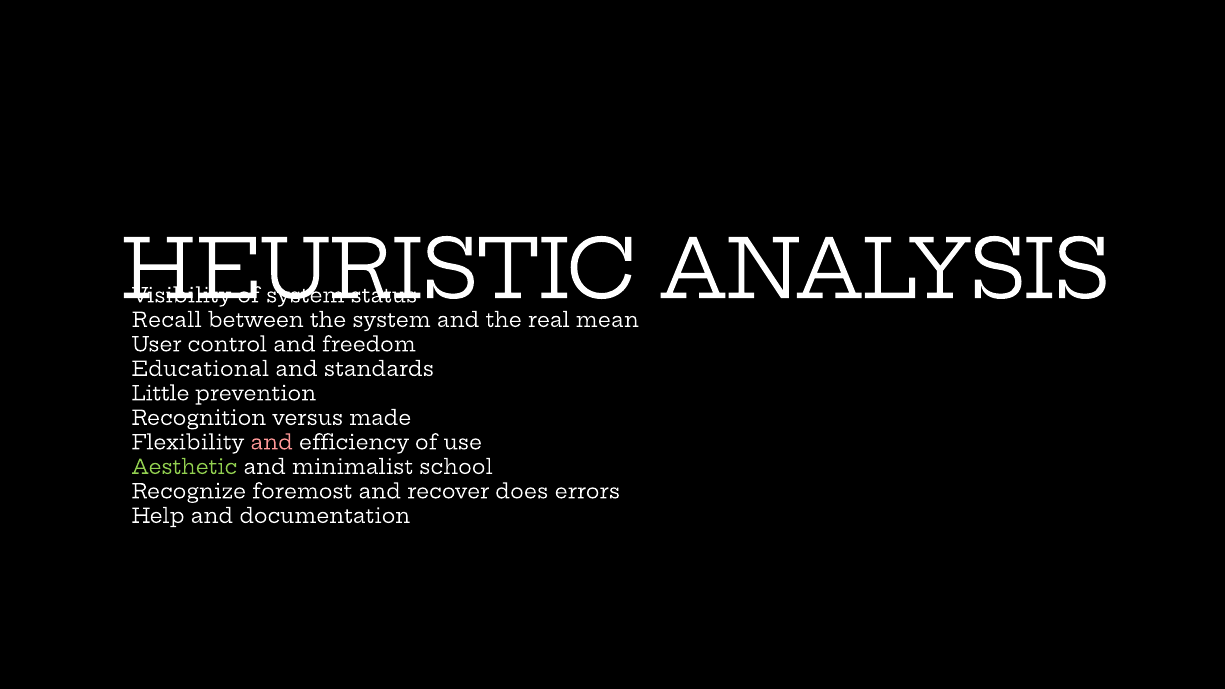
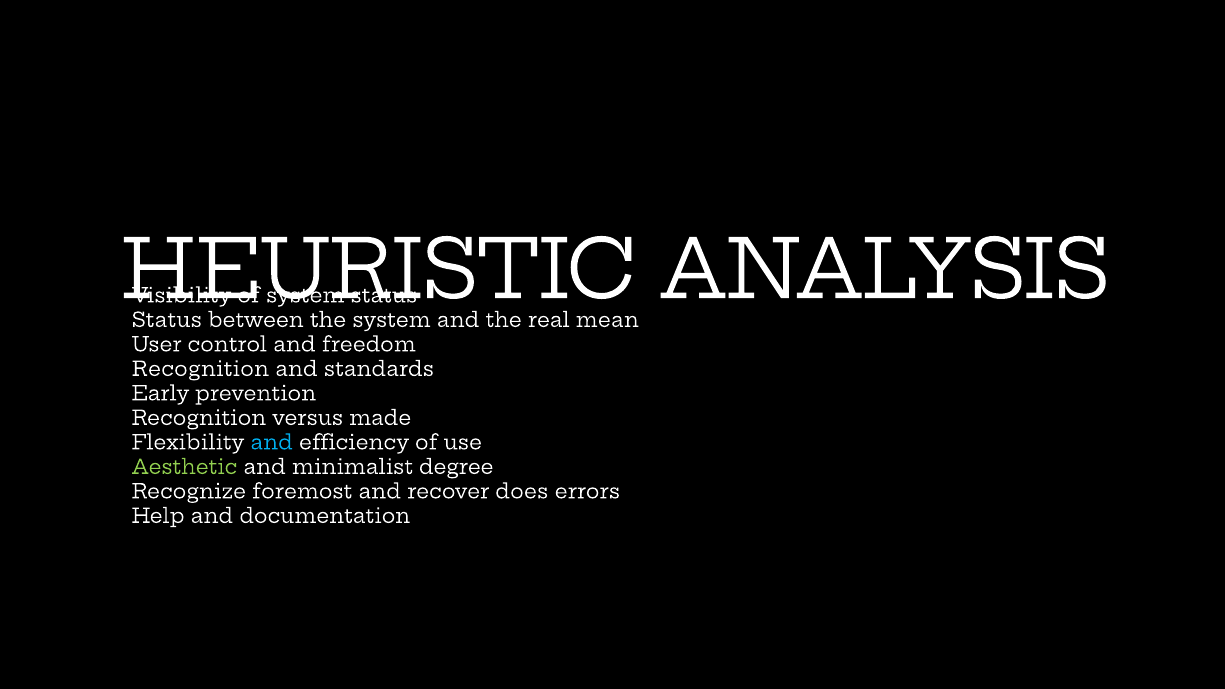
Recall at (167, 320): Recall -> Status
Educational at (200, 369): Educational -> Recognition
Little: Little -> Early
and at (272, 443) colour: pink -> light blue
school: school -> degree
